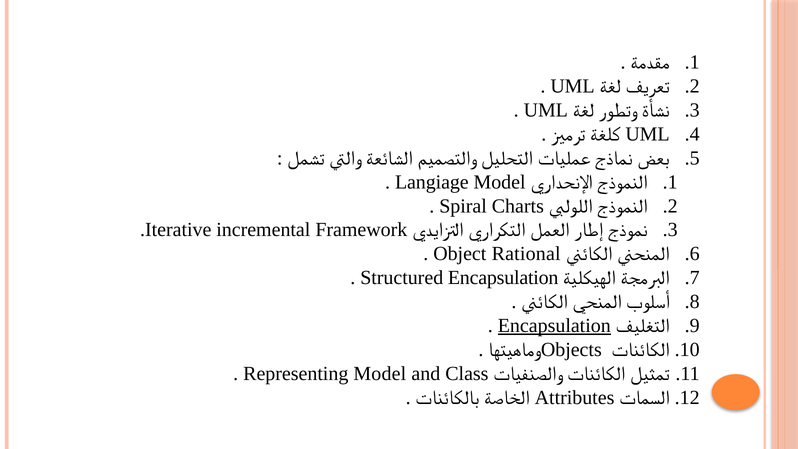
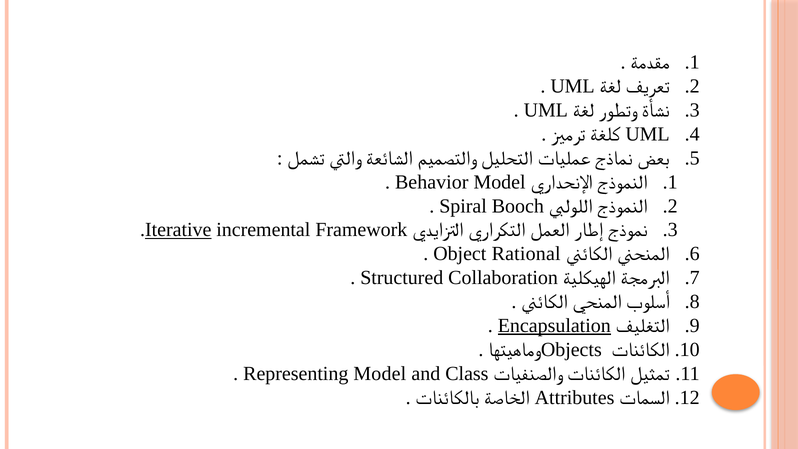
Langiage: Langiage -> Behavior
Charts: Charts -> Booch
Iterative underline: none -> present
Structured Encapsulation: Encapsulation -> Collaboration
